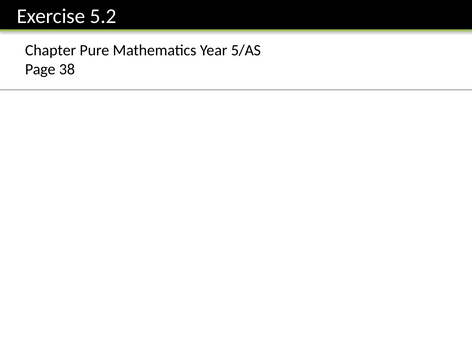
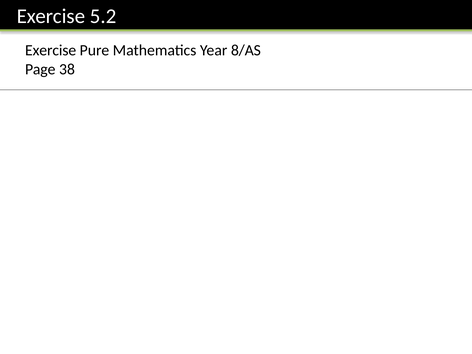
Chapter at (51, 50): Chapter -> Exercise
5/AS: 5/AS -> 8/AS
